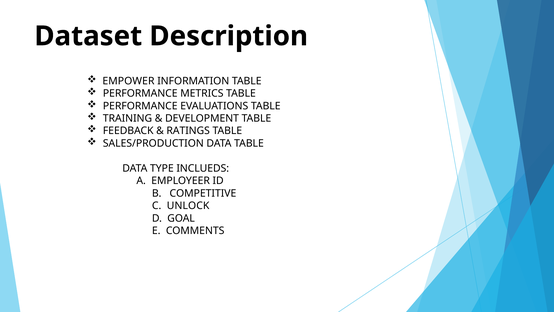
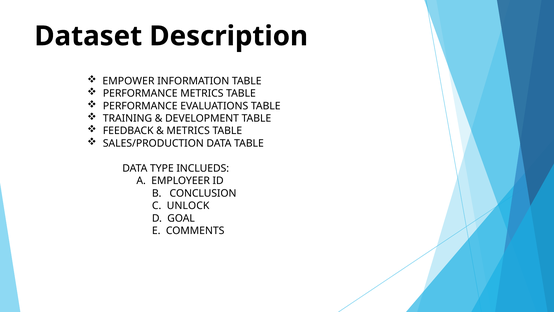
RATINGS at (188, 131): RATINGS -> METRICS
COMPETITIVE: COMPETITIVE -> CONCLUSION
